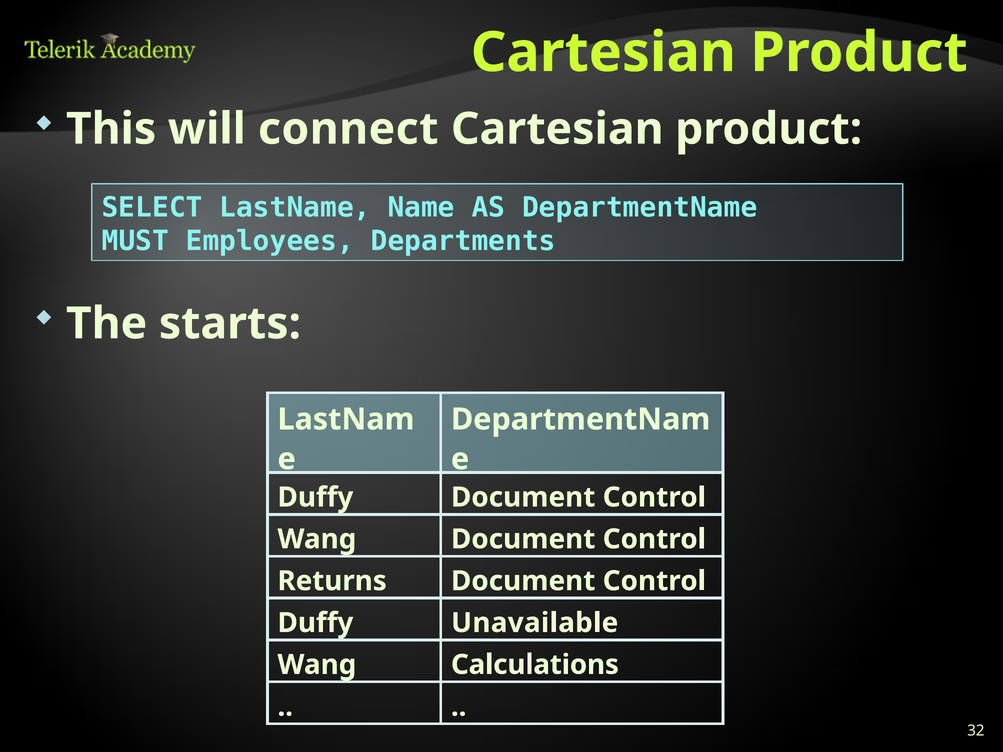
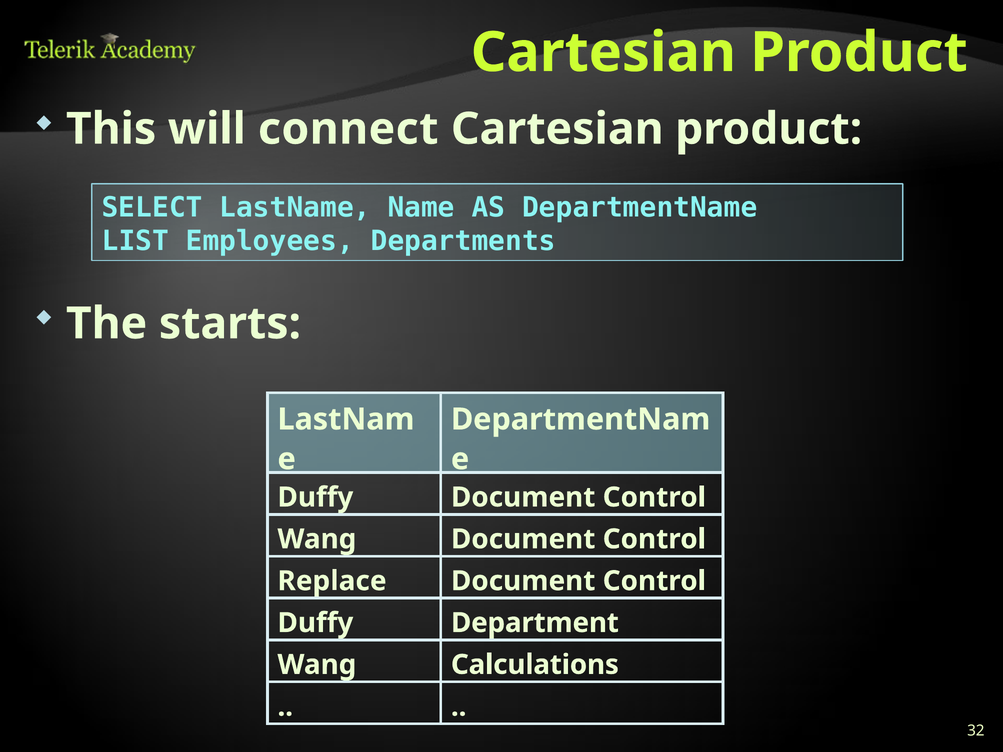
MUST: MUST -> LIST
Returns: Returns -> Replace
Unavailable: Unavailable -> Department
